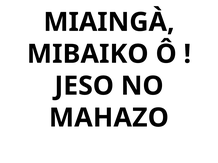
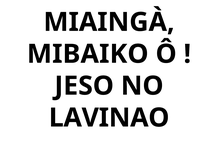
MAHAZO: MAHAZO -> LAVINAO
